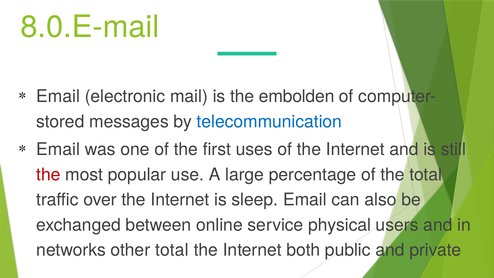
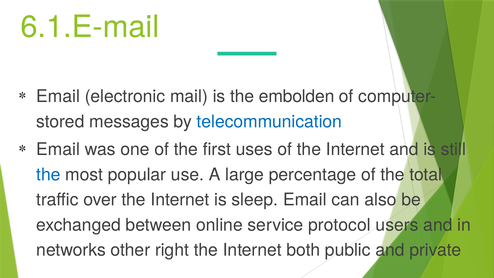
8.0.E-mail: 8.0.E-mail -> 6.1.E-mail
the at (48, 175) colour: red -> blue
physical: physical -> protocol
other total: total -> right
